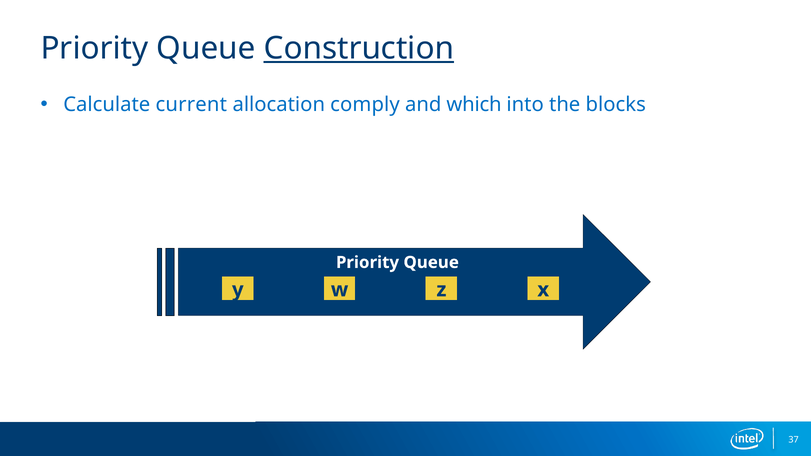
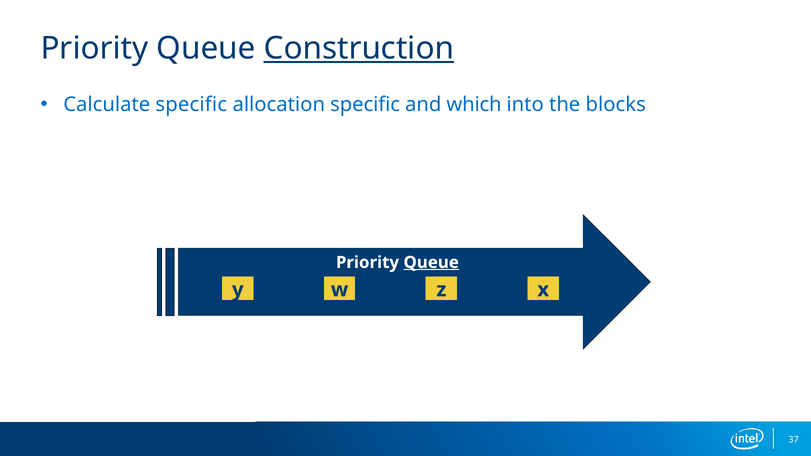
Calculate current: current -> specific
allocation comply: comply -> specific
Queue at (431, 263) underline: none -> present
